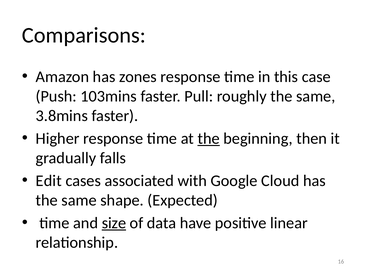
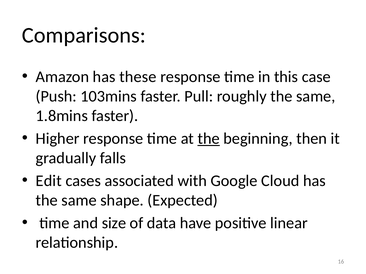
zones: zones -> these
3.8mins: 3.8mins -> 1.8mins
size underline: present -> none
